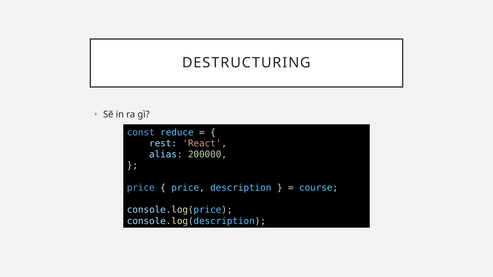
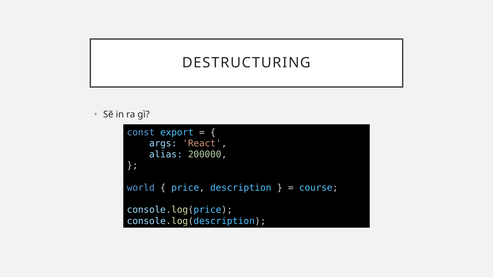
reduce: reduce -> export
rest: rest -> args
price at (141, 188): price -> world
